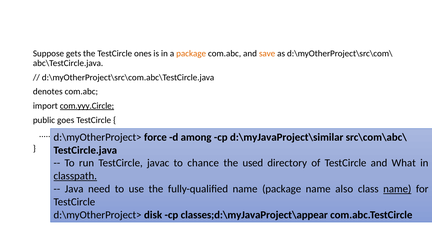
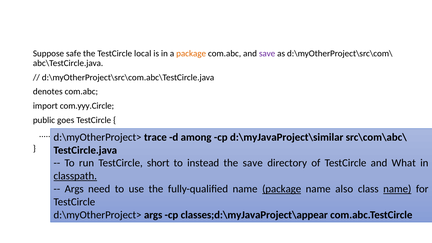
gets: gets -> safe
ones: ones -> local
save at (267, 53) colour: orange -> purple
com.yyy.Circle underline: present -> none
force: force -> trace
javac: javac -> short
chance: chance -> instead
the used: used -> save
Java at (74, 189): Java -> Args
package at (282, 189) underline: none -> present
d:\myOtherProject> disk: disk -> args
